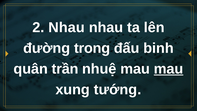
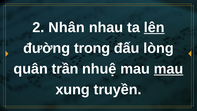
2 Nhau: Nhau -> Nhân
lên underline: none -> present
binh: binh -> lòng
tướng: tướng -> truyền
